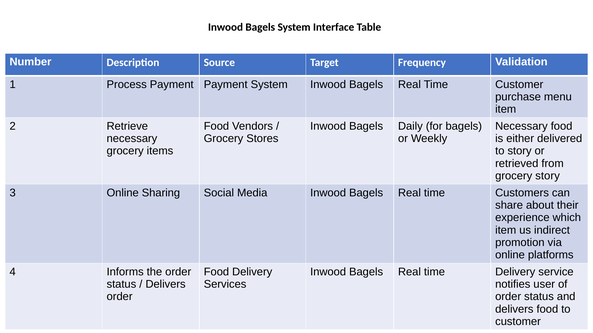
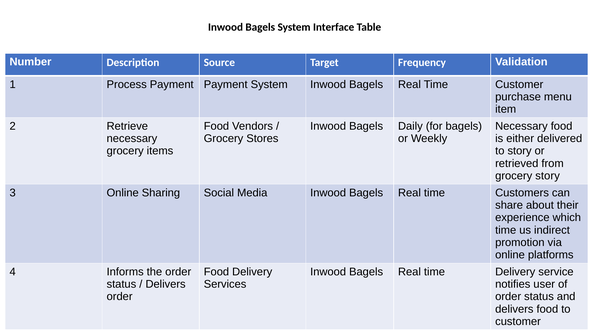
item at (506, 230): item -> time
